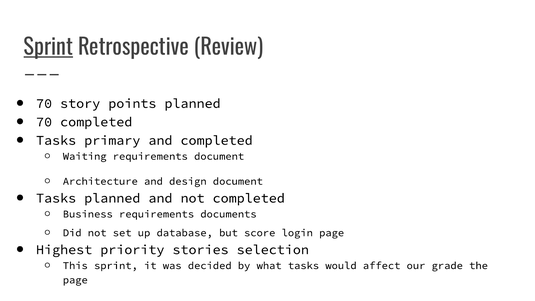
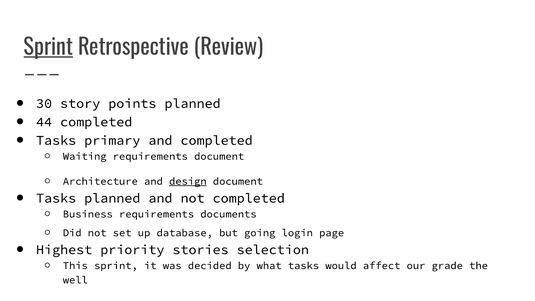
70 at (44, 103): 70 -> 30
70 at (44, 122): 70 -> 44
design underline: none -> present
score: score -> going
page at (75, 280): page -> well
